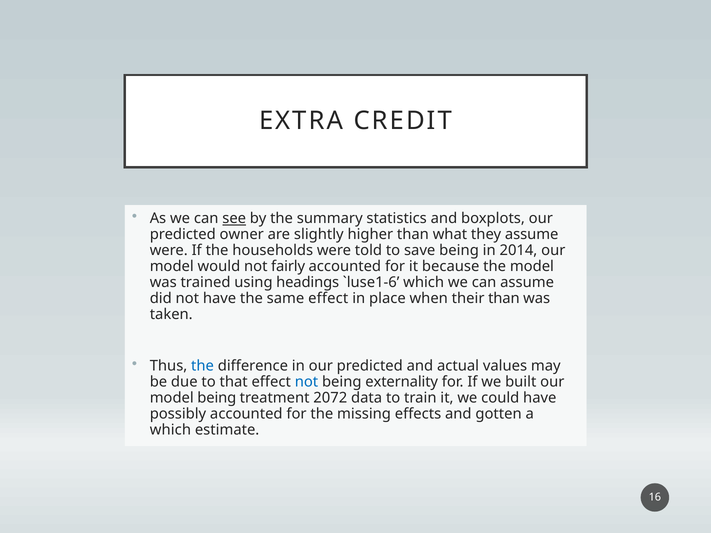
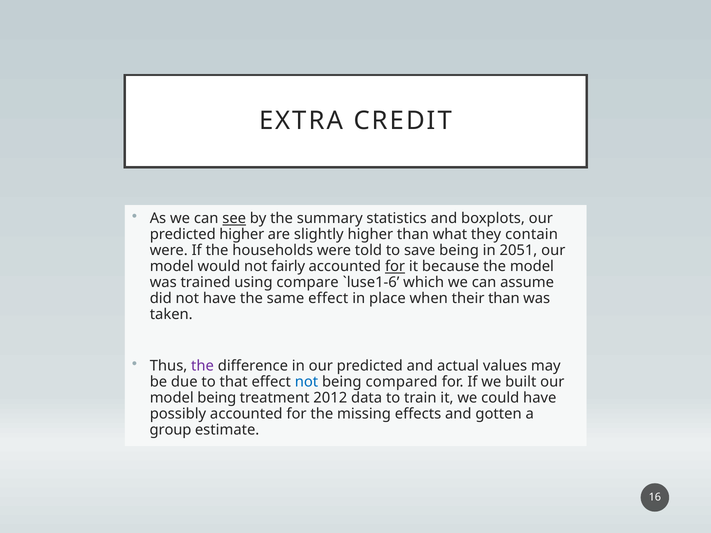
predicted owner: owner -> higher
they assume: assume -> contain
2014: 2014 -> 2051
for at (395, 267) underline: none -> present
headings: headings -> compare
the at (203, 366) colour: blue -> purple
externality: externality -> compared
2072: 2072 -> 2012
which at (170, 430): which -> group
